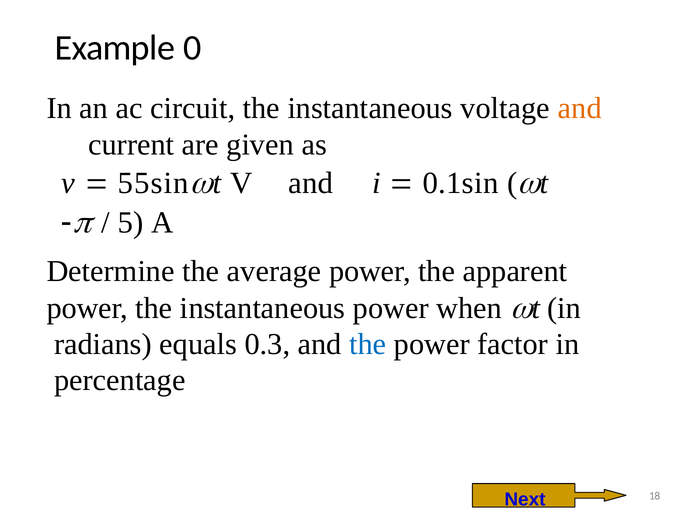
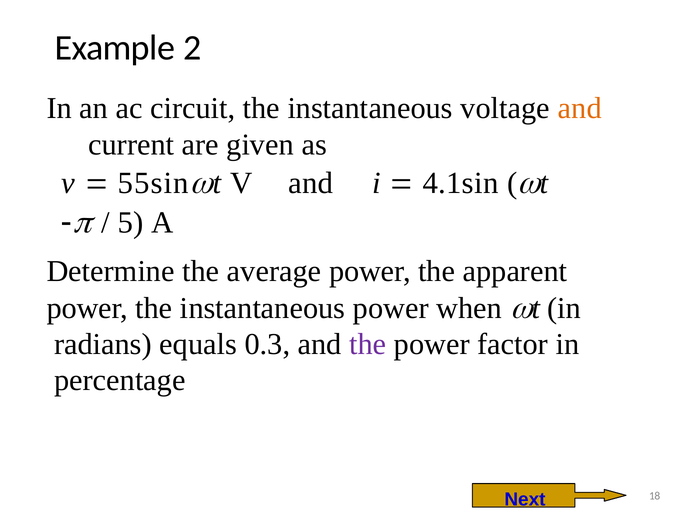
0: 0 -> 2
0.1sin: 0.1sin -> 4.1sin
the at (368, 344) colour: blue -> purple
